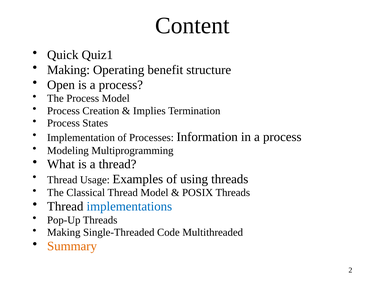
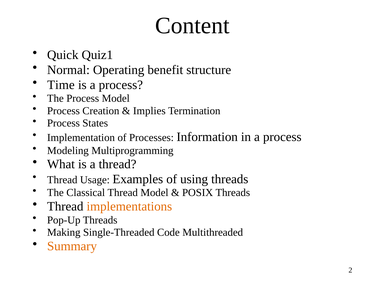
Making at (69, 70): Making -> Normal
Open: Open -> Time
implementations colour: blue -> orange
